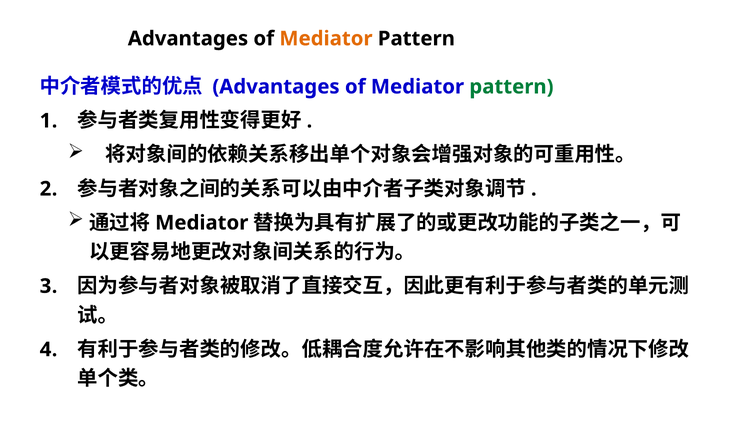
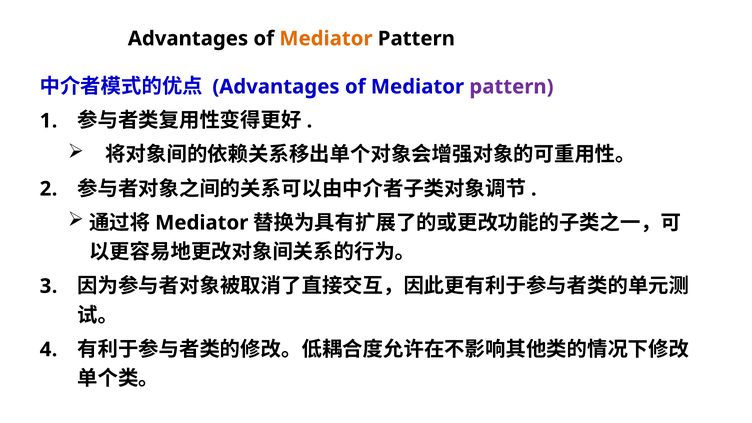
pattern at (511, 87) colour: green -> purple
